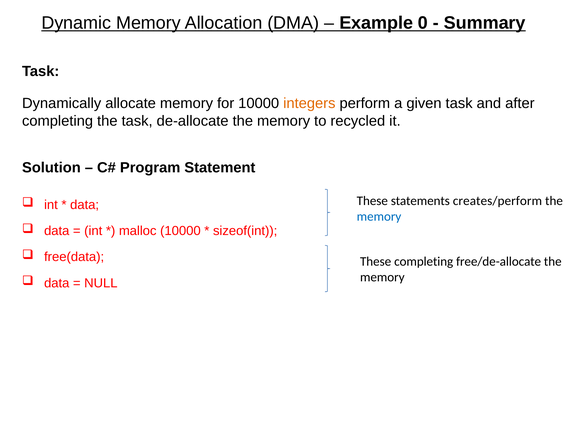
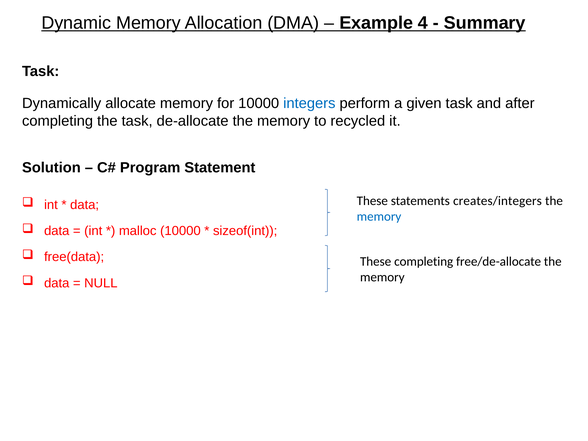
0: 0 -> 4
integers colour: orange -> blue
creates/perform: creates/perform -> creates/integers
